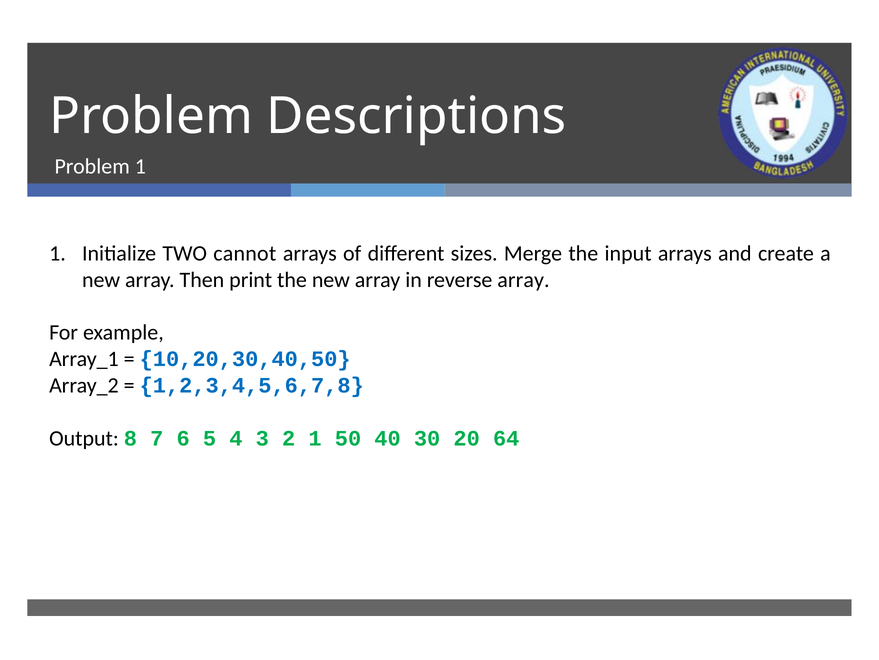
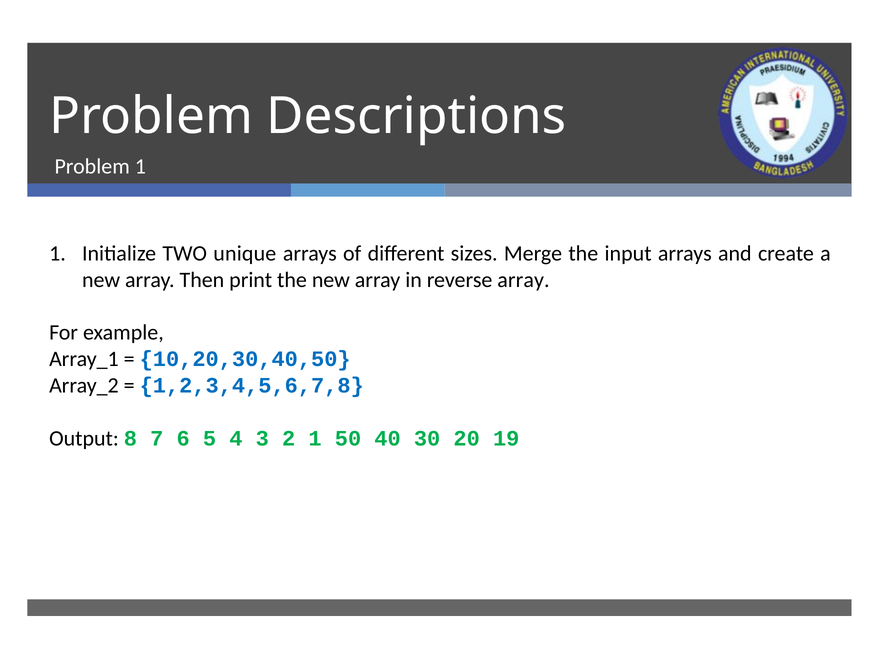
cannot: cannot -> unique
64: 64 -> 19
